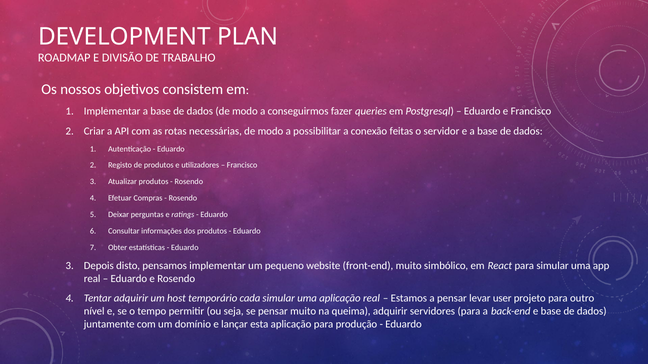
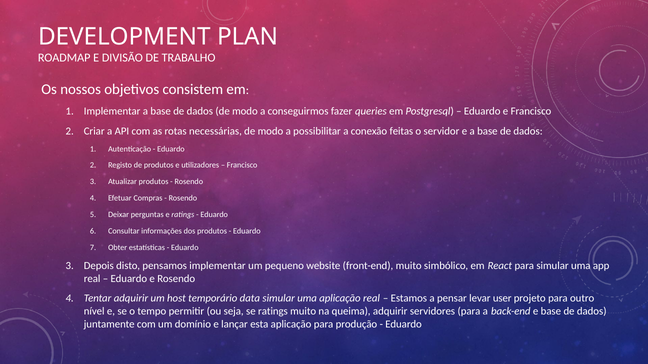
cada: cada -> data
se pensar: pensar -> ratings
